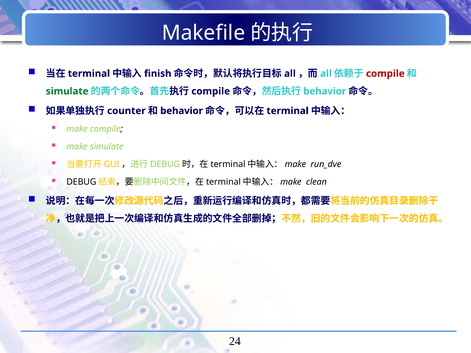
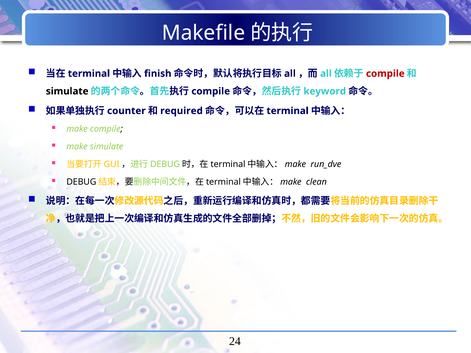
simulate at (67, 91) colour: green -> black
behavior at (325, 91): behavior -> keyword
behavior at (182, 111): behavior -> required
